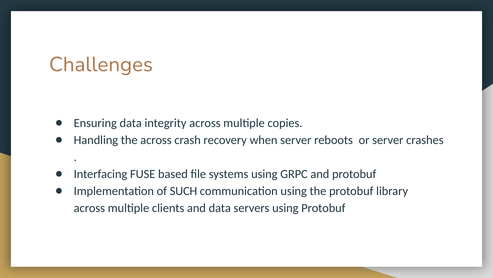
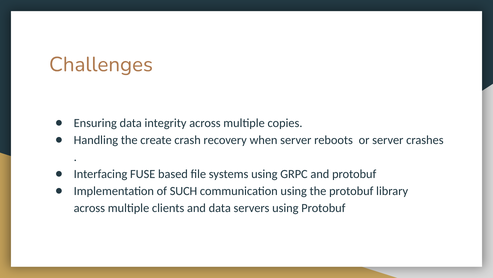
the across: across -> create
